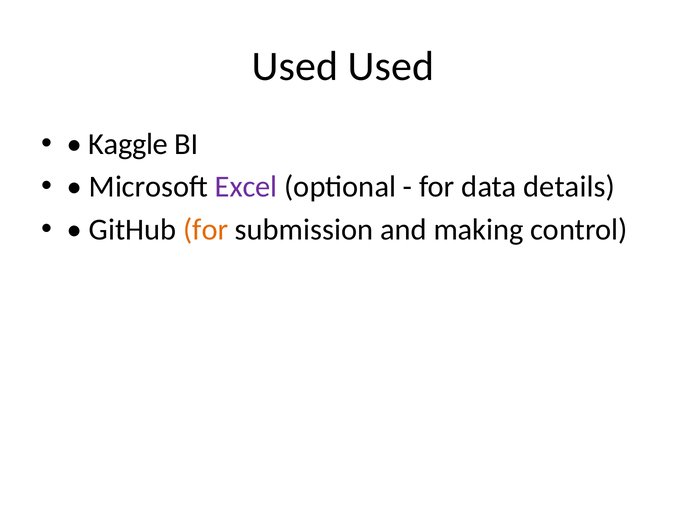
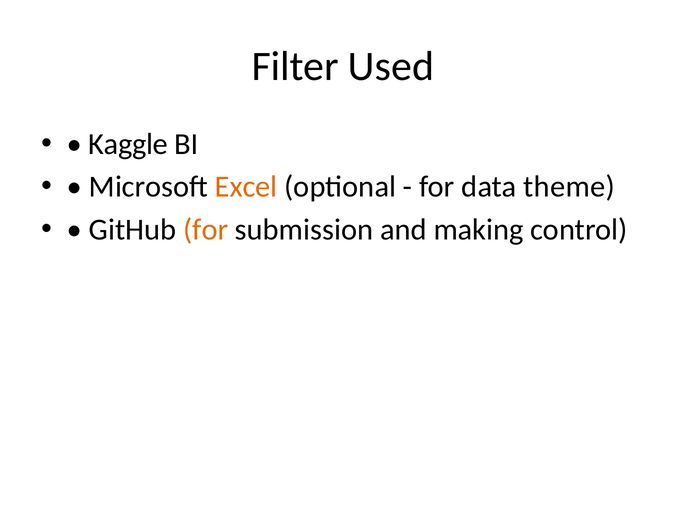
Used at (295, 66): Used -> Filter
Excel colour: purple -> orange
details: details -> theme
